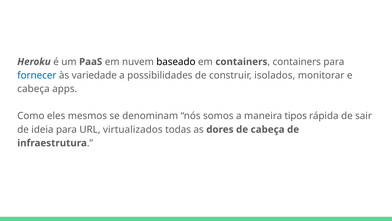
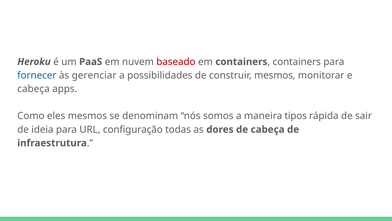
baseado colour: black -> red
variedade: variedade -> gerenciar
construir isolados: isolados -> mesmos
virtualizados: virtualizados -> configuração
